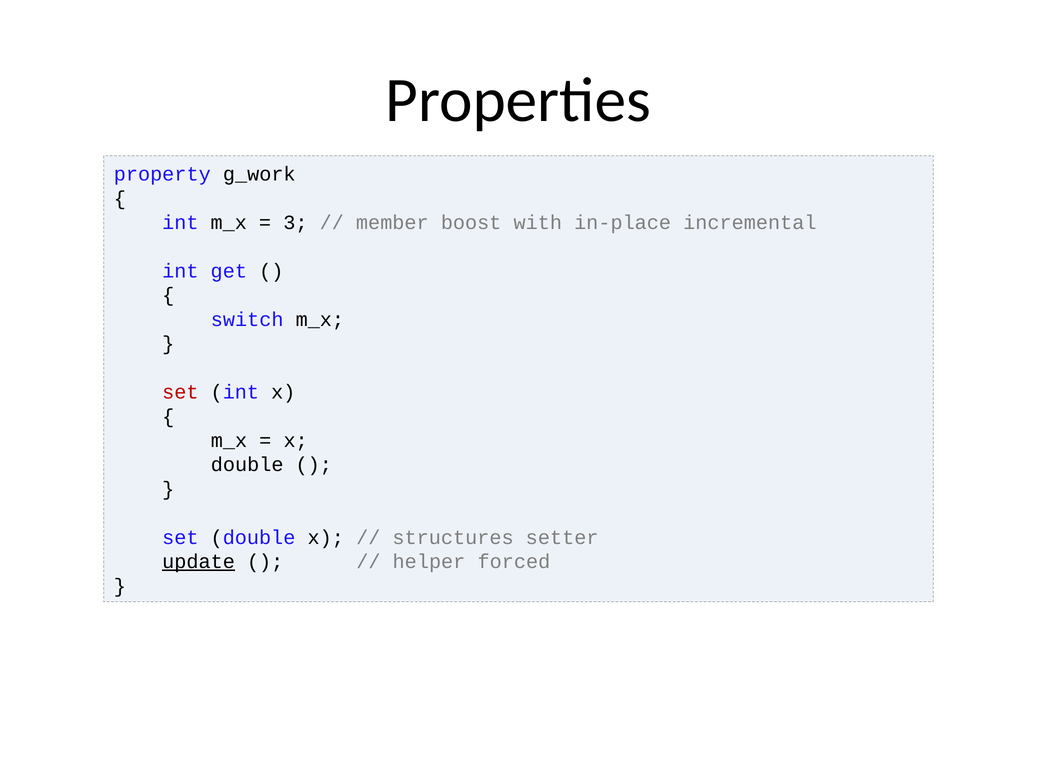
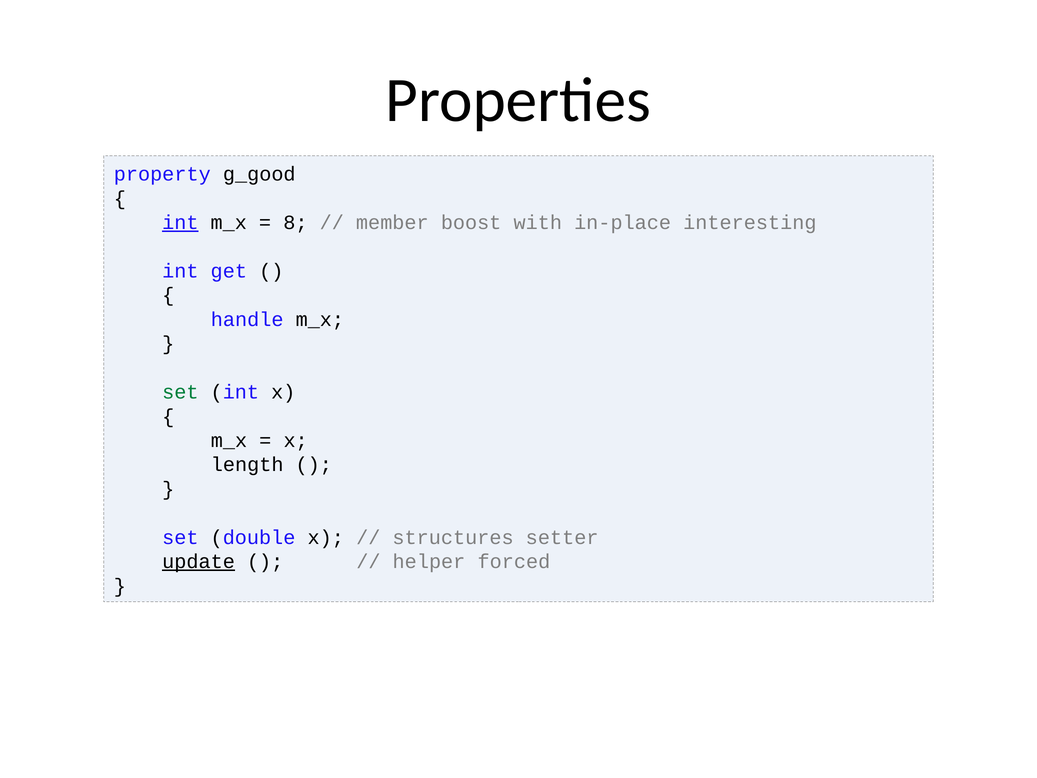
g_work: g_work -> g_good
int at (180, 223) underline: none -> present
3: 3 -> 8
incremental: incremental -> interesting
switch: switch -> handle
set at (180, 392) colour: red -> green
double at (247, 465): double -> length
